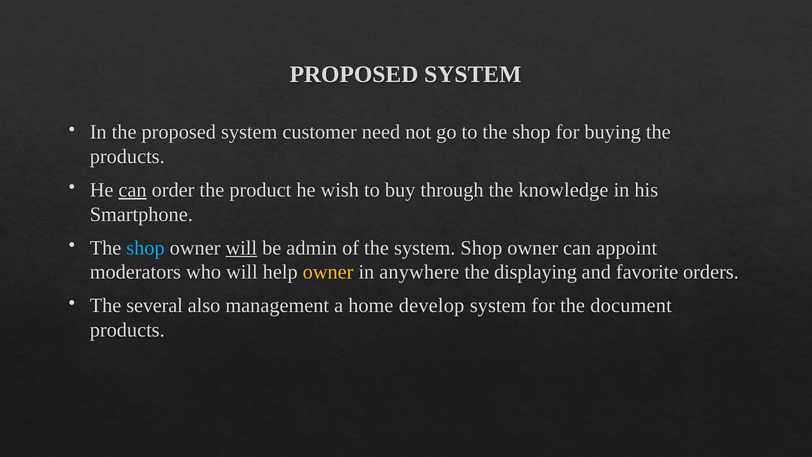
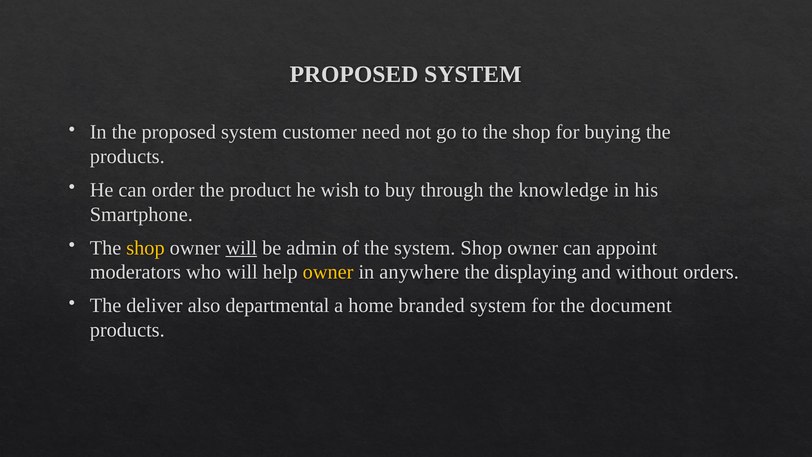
can at (133, 190) underline: present -> none
shop at (145, 248) colour: light blue -> yellow
favorite: favorite -> without
several: several -> deliver
management: management -> departmental
develop: develop -> branded
